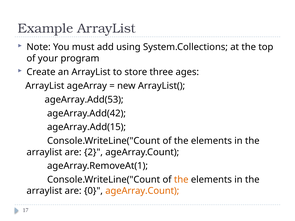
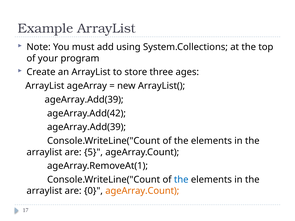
ageArray.Add(53 at (84, 100): ageArray.Add(53 -> ageArray.Add(39
ageArray.Add(15 at (87, 127): ageArray.Add(15 -> ageArray.Add(39
2: 2 -> 5
the at (181, 180) colour: orange -> blue
